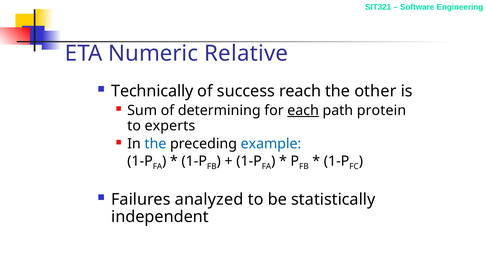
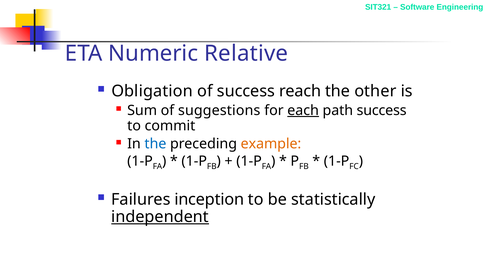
Technically: Technically -> Obligation
determining: determining -> suggestions
path protein: protein -> success
experts: experts -> commit
example colour: blue -> orange
analyzed: analyzed -> inception
independent underline: none -> present
